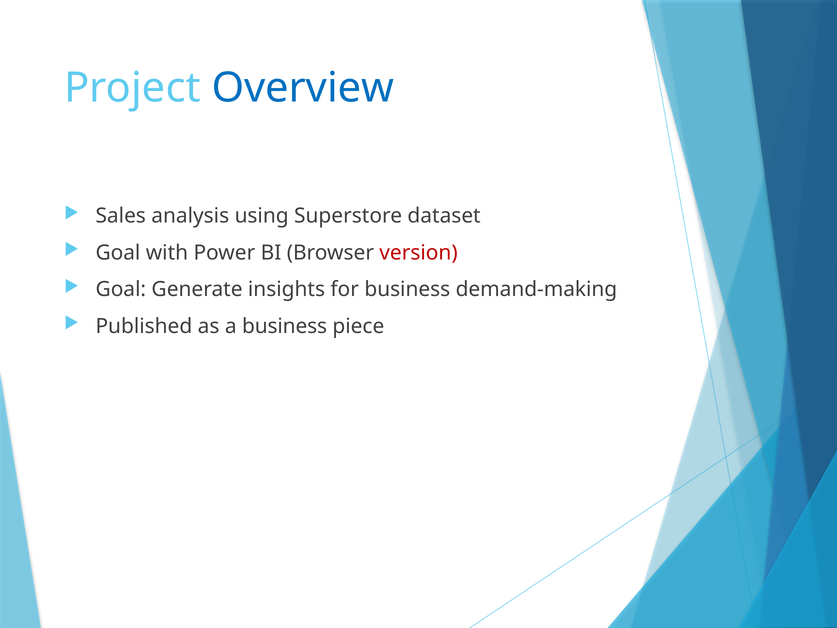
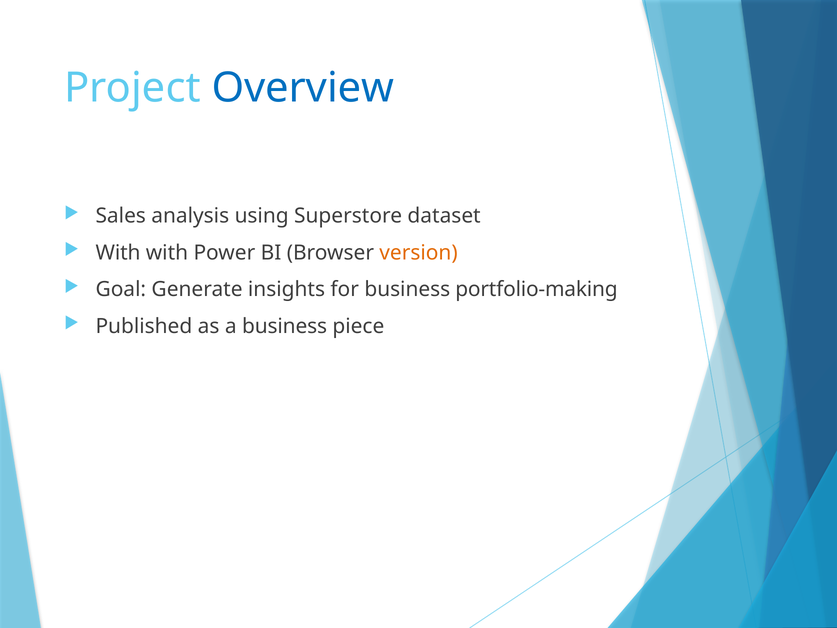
Goal at (118, 253): Goal -> With
version colour: red -> orange
demand-making: demand-making -> portfolio-making
